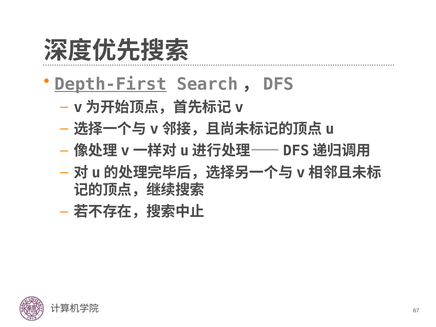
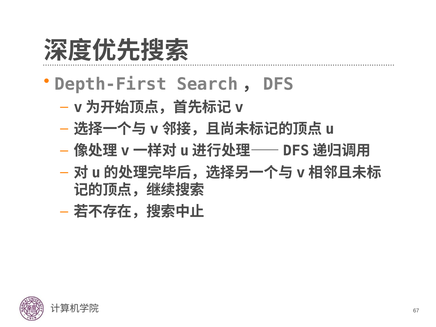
Depth-First underline: present -> none
